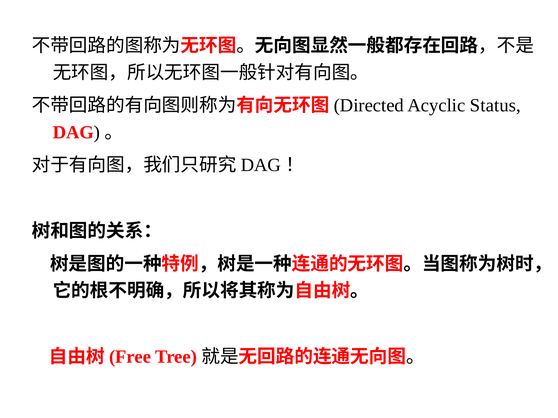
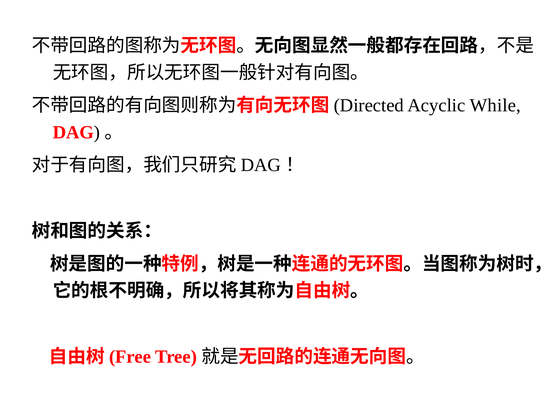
Status: Status -> While
